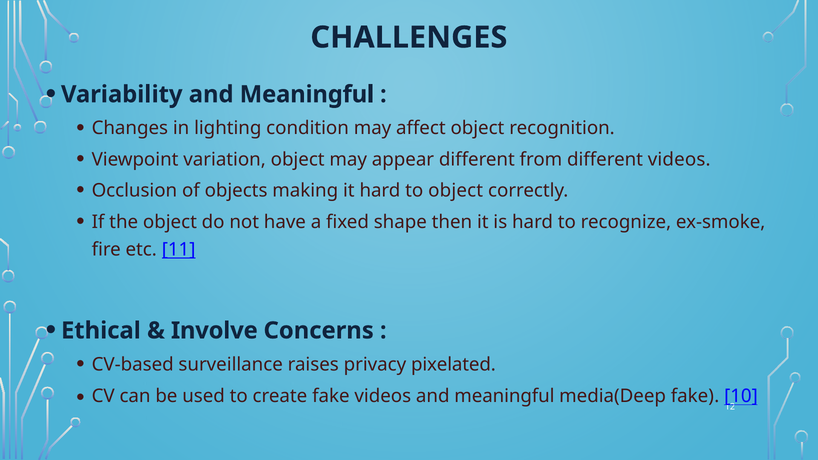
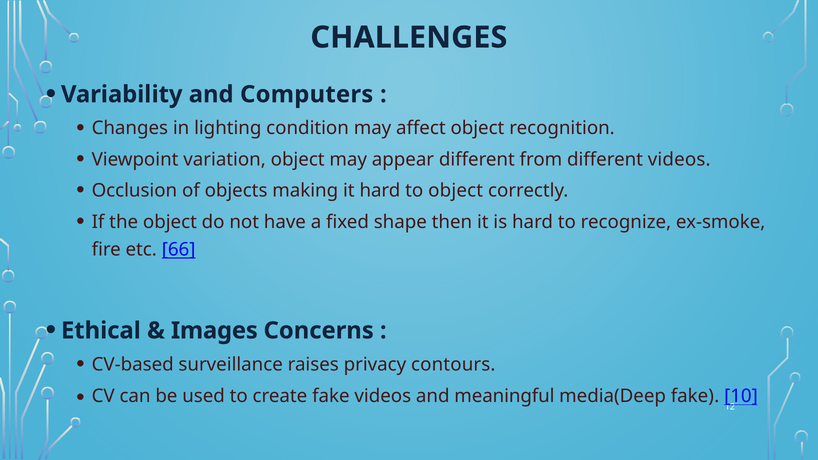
Variability and Meaningful: Meaningful -> Computers
11: 11 -> 66
Involve: Involve -> Images
pixelated: pixelated -> contours
